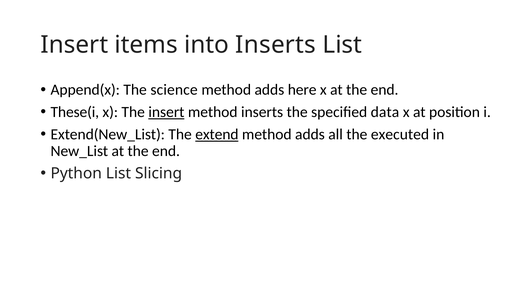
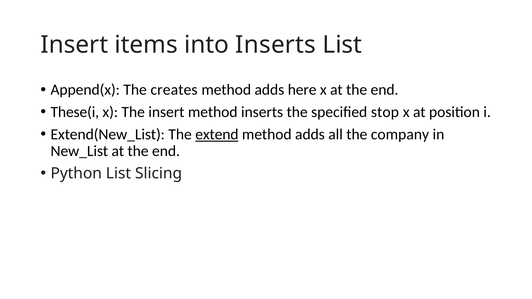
science: science -> creates
insert at (166, 112) underline: present -> none
data: data -> stop
executed: executed -> company
